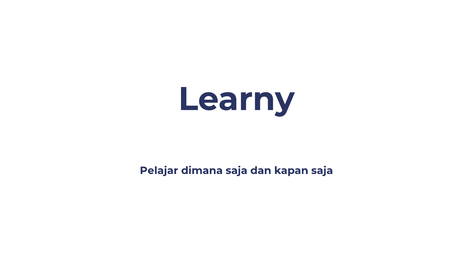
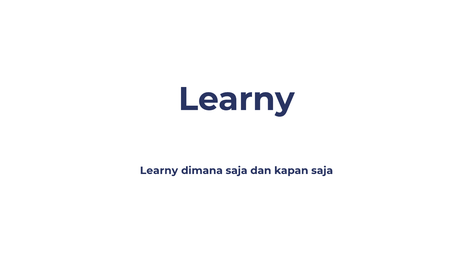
Pelajar at (159, 171): Pelajar -> Learny
